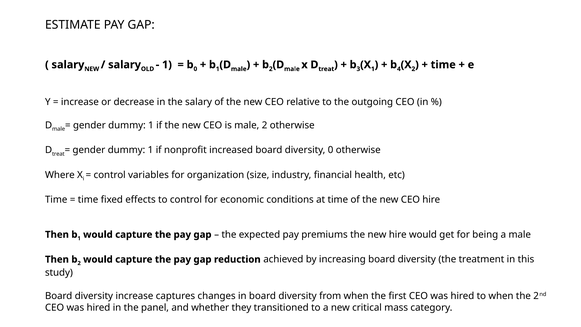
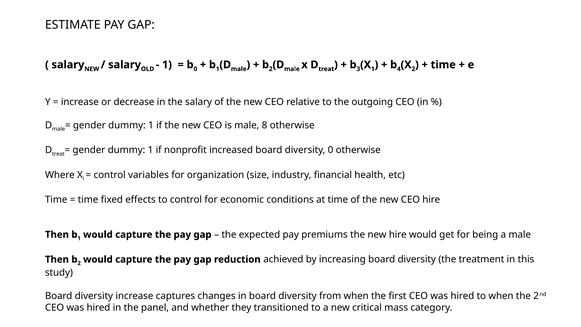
male 2: 2 -> 8
